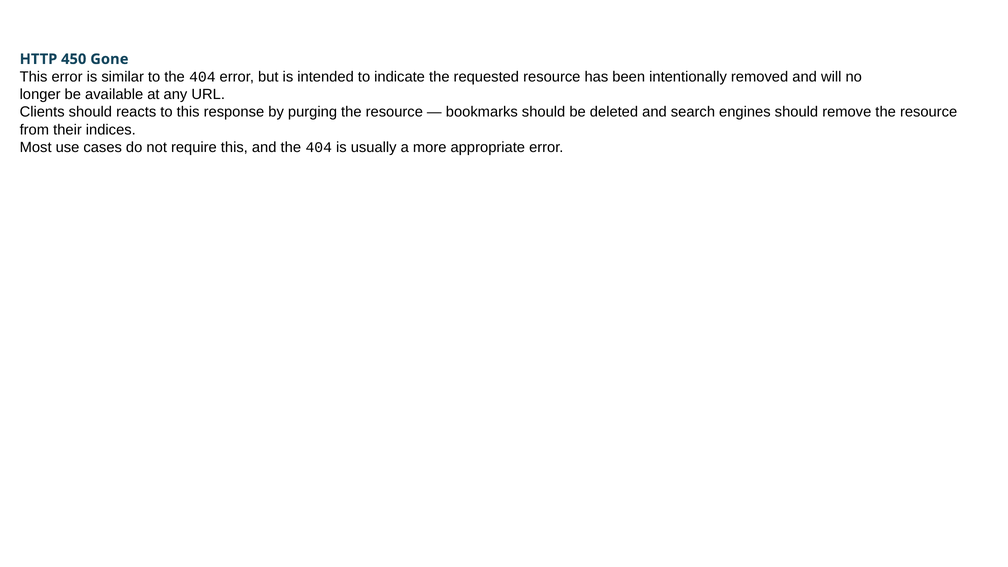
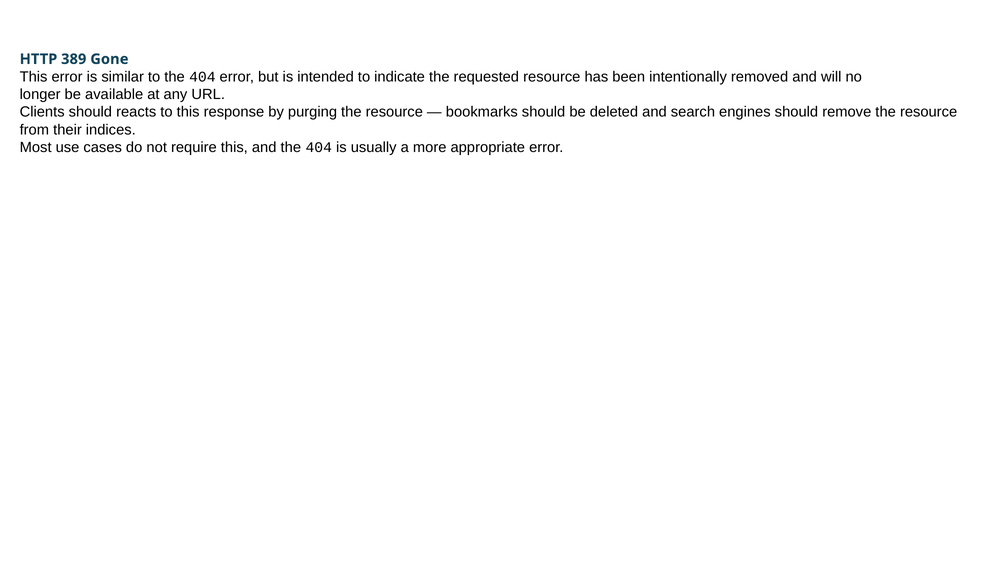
450: 450 -> 389
